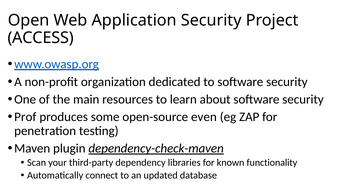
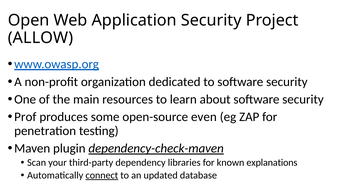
ACCESS: ACCESS -> ALLOW
functionality: functionality -> explanations
connect underline: none -> present
